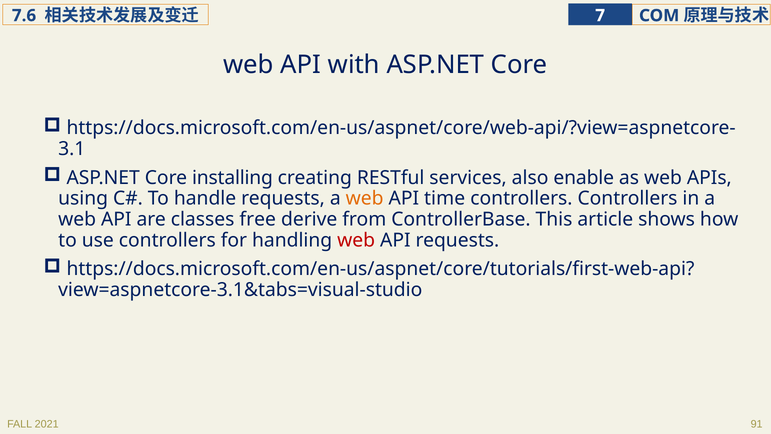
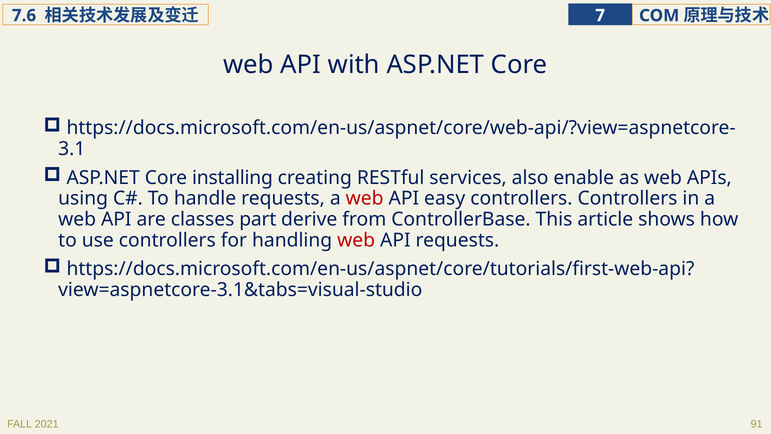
web at (365, 198) colour: orange -> red
time: time -> easy
free: free -> part
